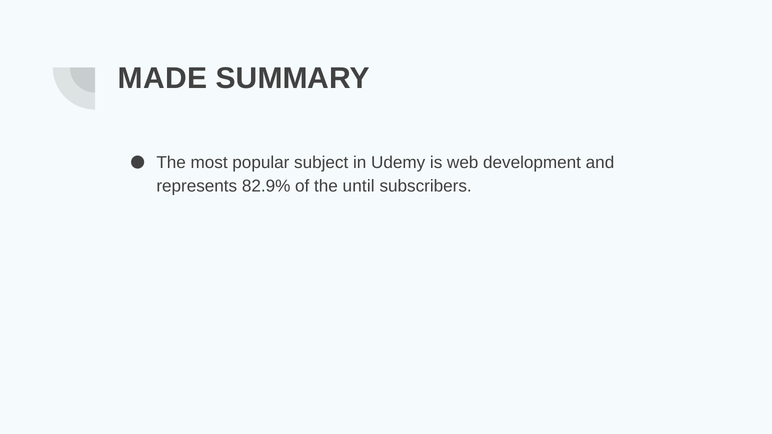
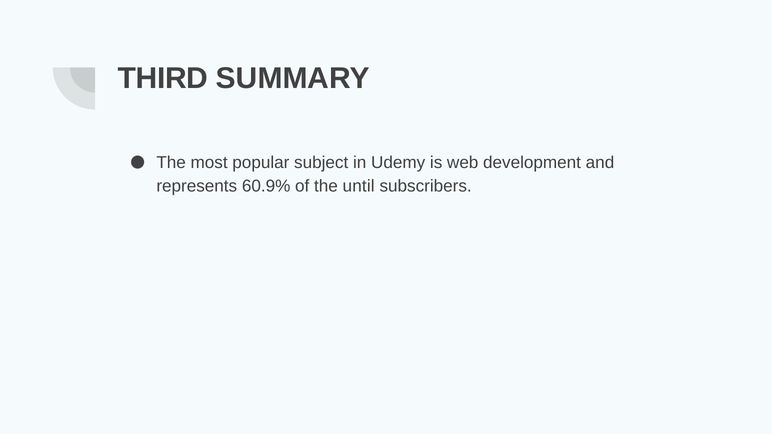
MADE: MADE -> THIRD
82.9%: 82.9% -> 60.9%
